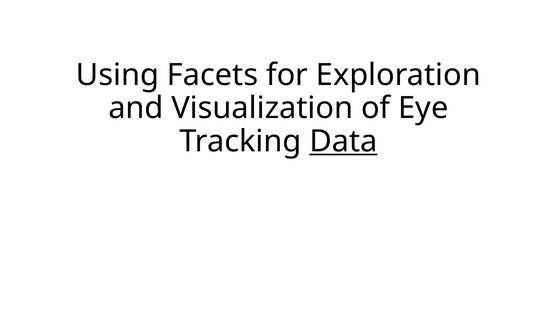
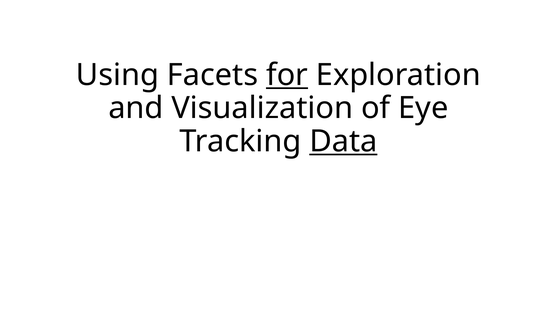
for underline: none -> present
